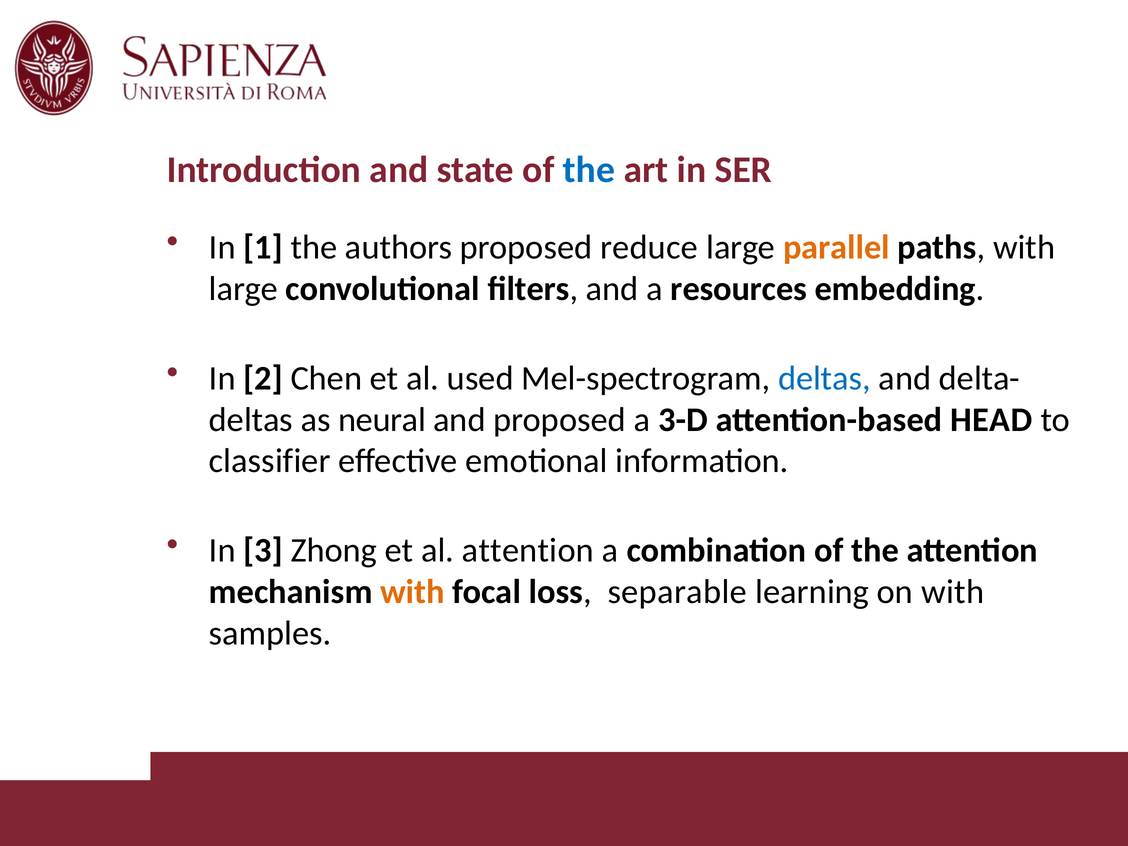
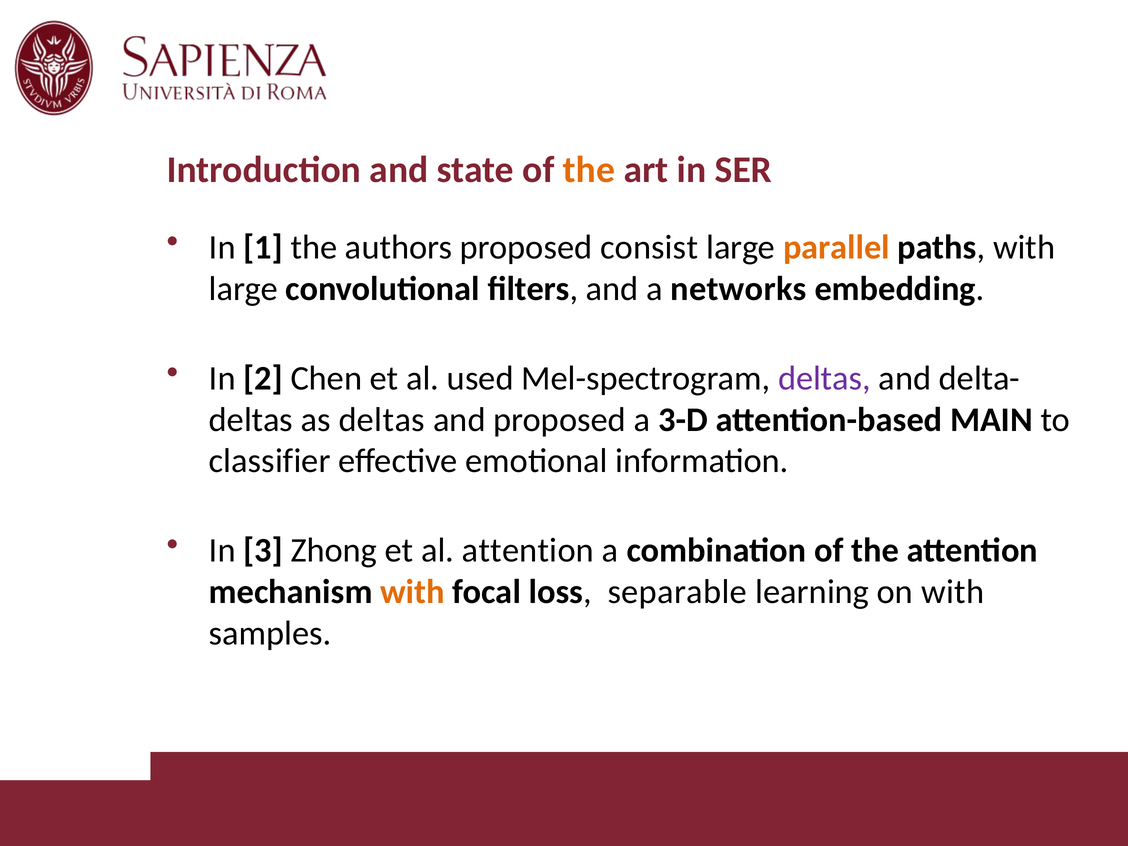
the at (589, 170) colour: blue -> orange
reduce: reduce -> consist
resources: resources -> networks
deltas at (824, 378) colour: blue -> purple
as neural: neural -> deltas
HEAD: HEAD -> MAIN
